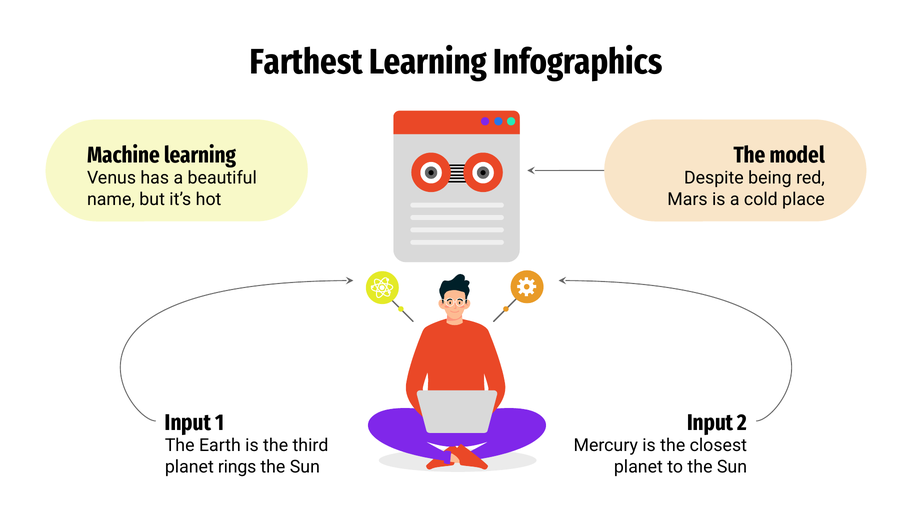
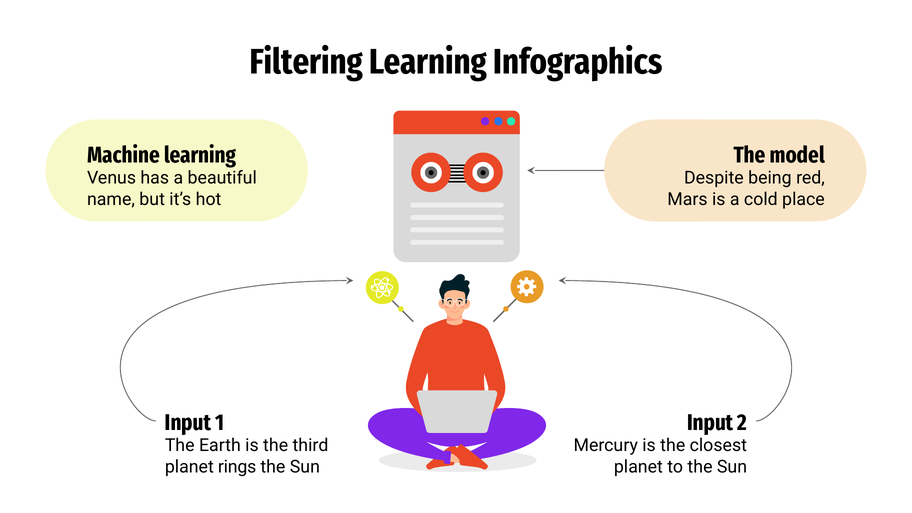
Farthest: Farthest -> Filtering
